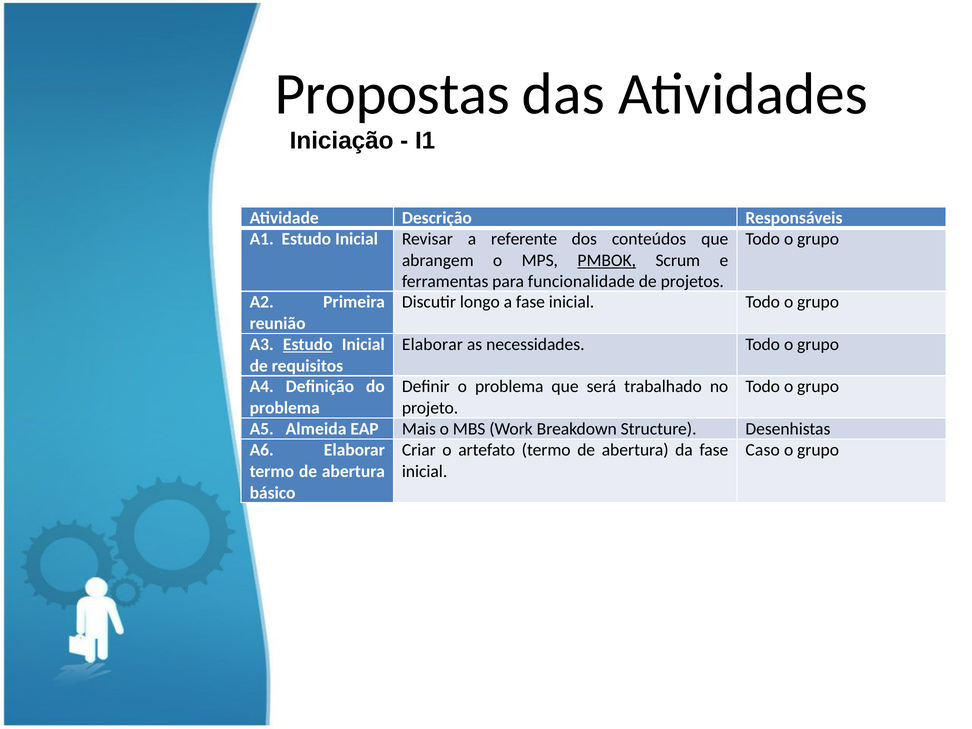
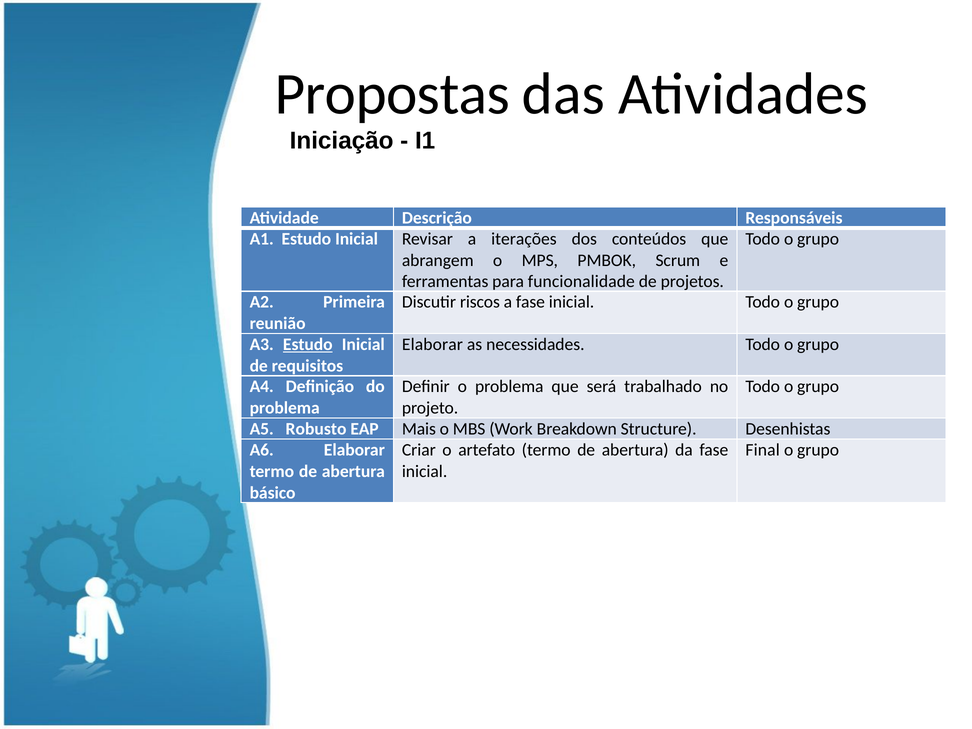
referente: referente -> iterações
PMBOK underline: present -> none
longo: longo -> riscos
Almeida: Almeida -> Robusto
Caso: Caso -> Final
